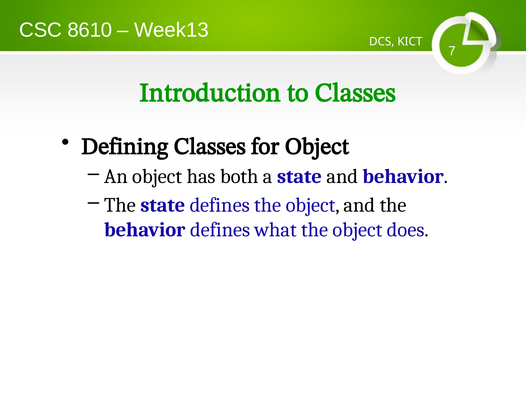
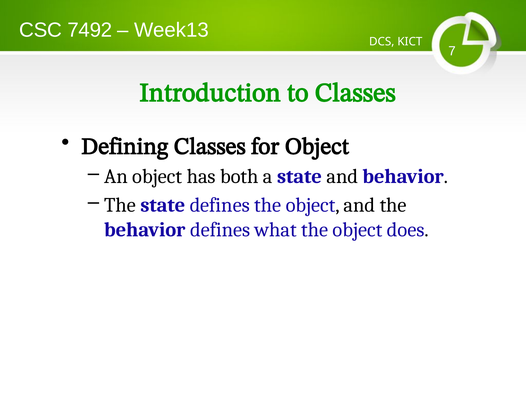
8610: 8610 -> 7492
